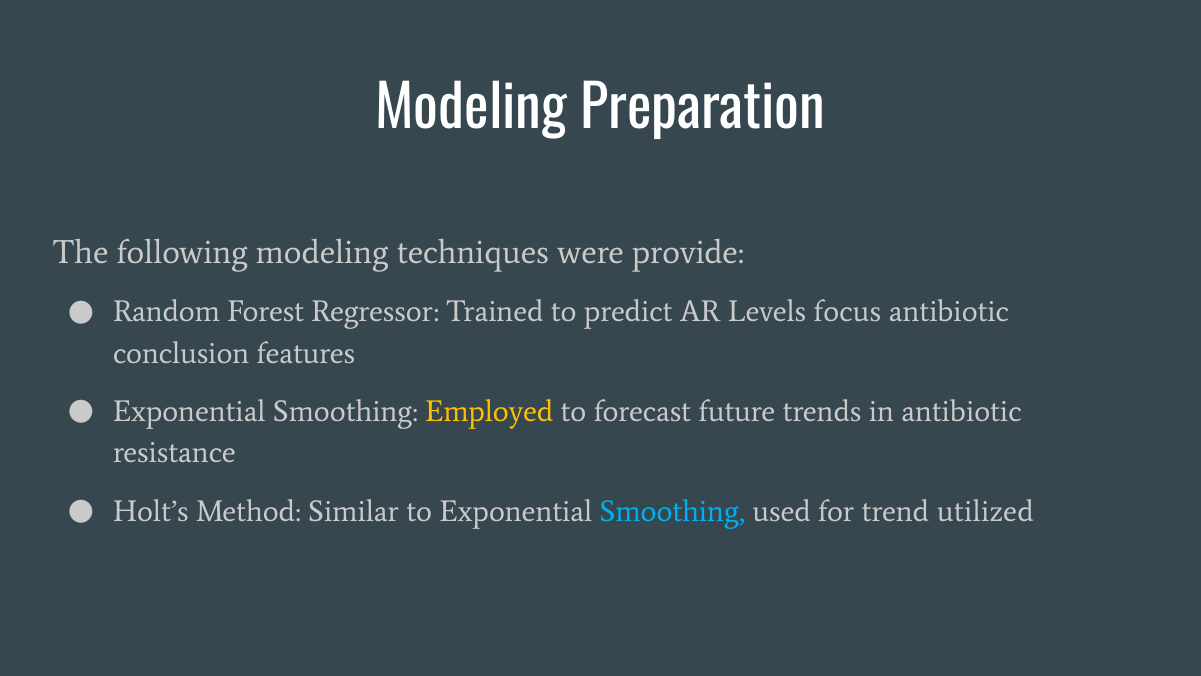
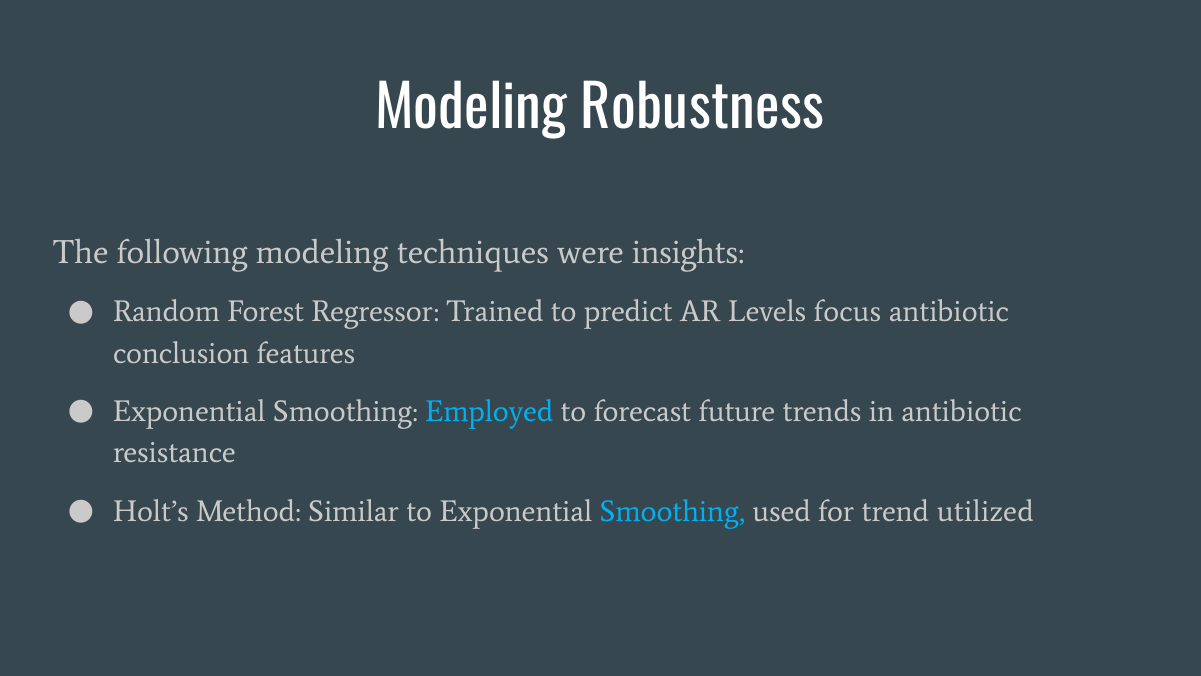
Preparation: Preparation -> Robustness
provide: provide -> insights
Employed colour: yellow -> light blue
